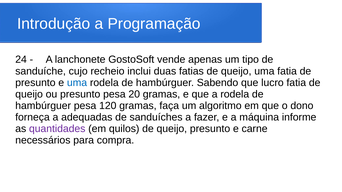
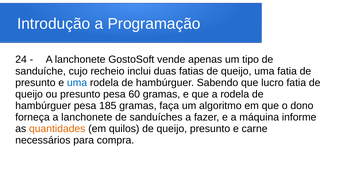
20: 20 -> 60
120: 120 -> 185
forneça a adequadas: adequadas -> lanchonete
quantidades colour: purple -> orange
